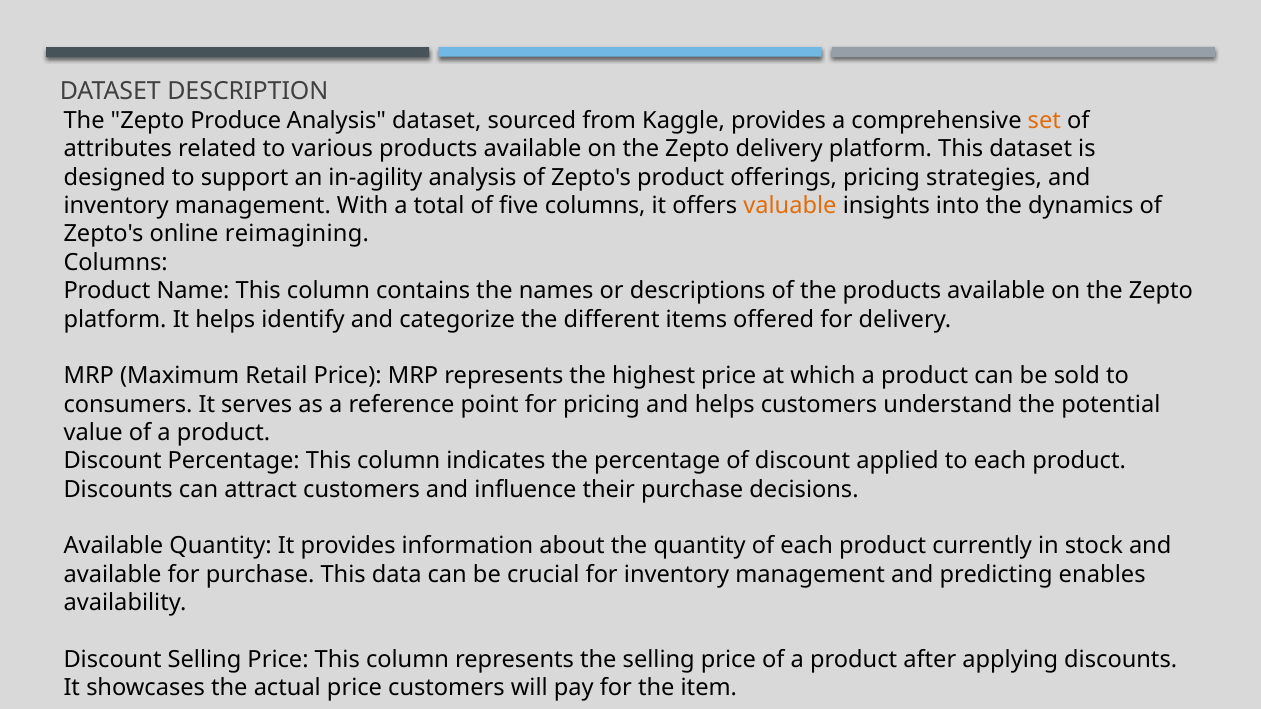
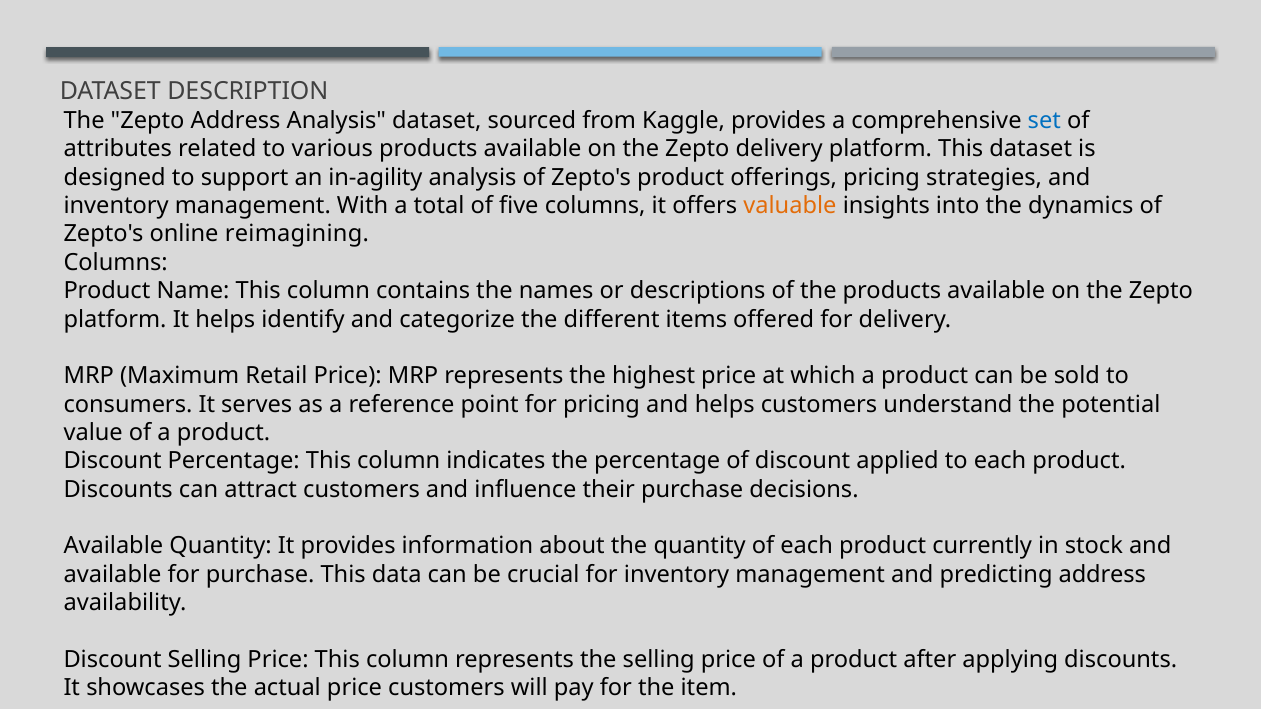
Zepto Produce: Produce -> Address
set colour: orange -> blue
predicting enables: enables -> address
